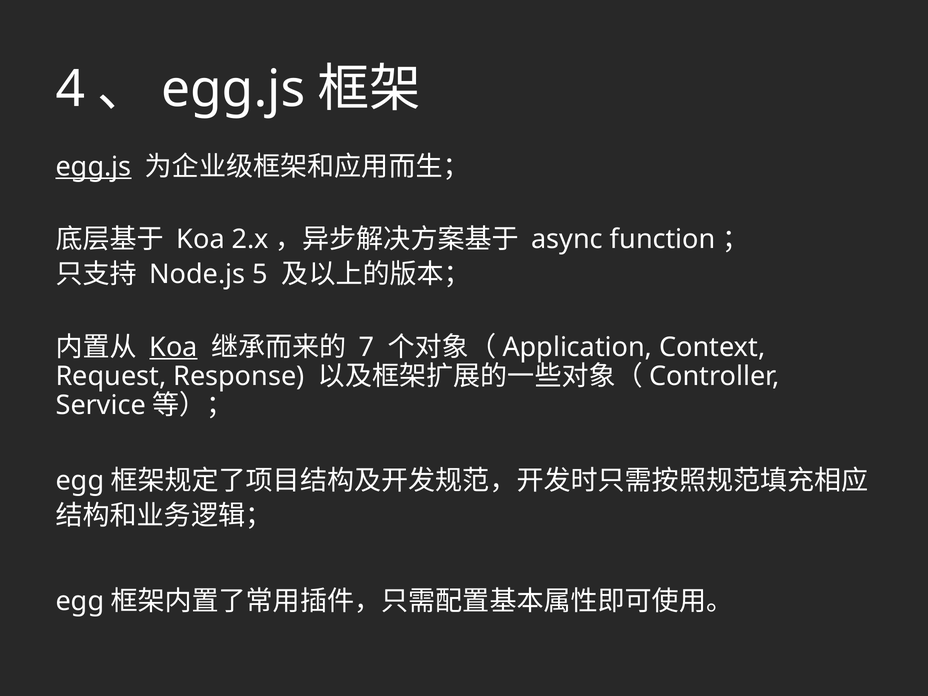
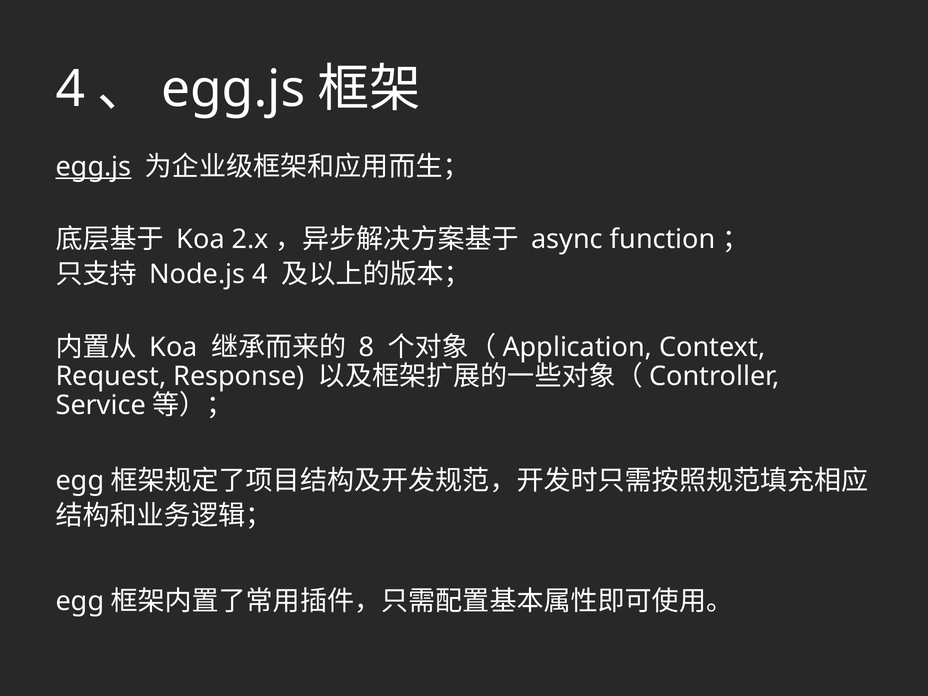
Node.js 5: 5 -> 4
Koa at (174, 347) underline: present -> none
7: 7 -> 8
